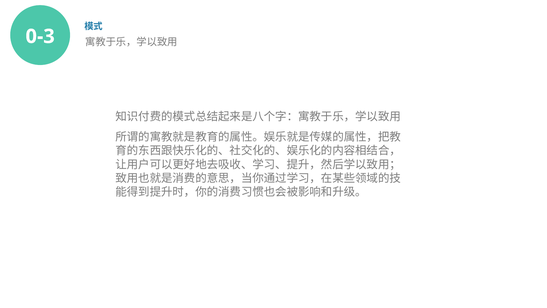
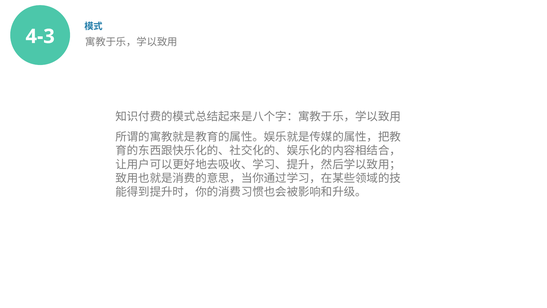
0-3: 0-3 -> 4-3
